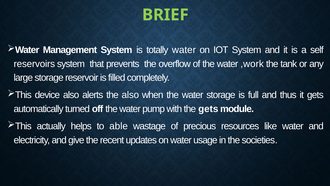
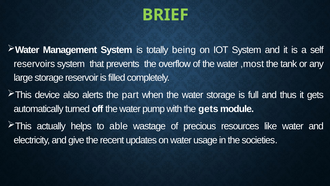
totally water: water -> being
,work: ,work -> ,most
the also: also -> part
